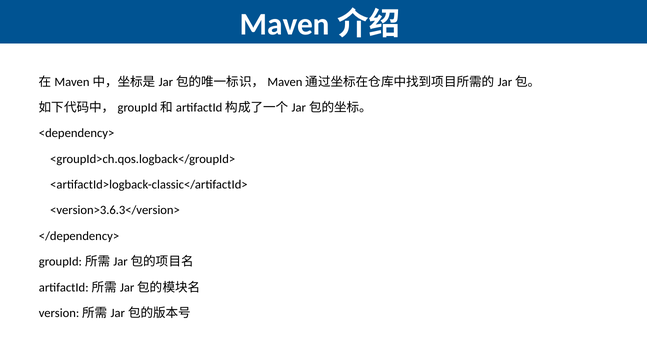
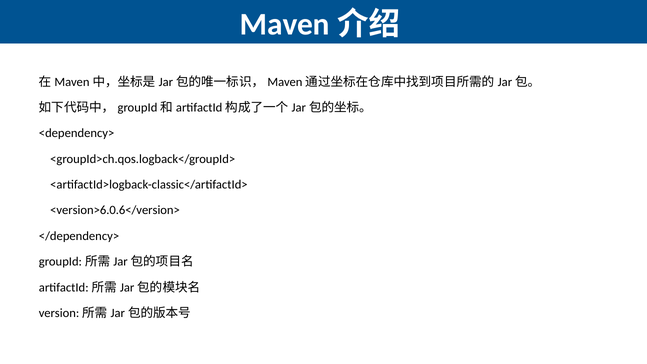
<version>3.6.3</version>: <version>3.6.3</version> -> <version>6.0.6</version>
